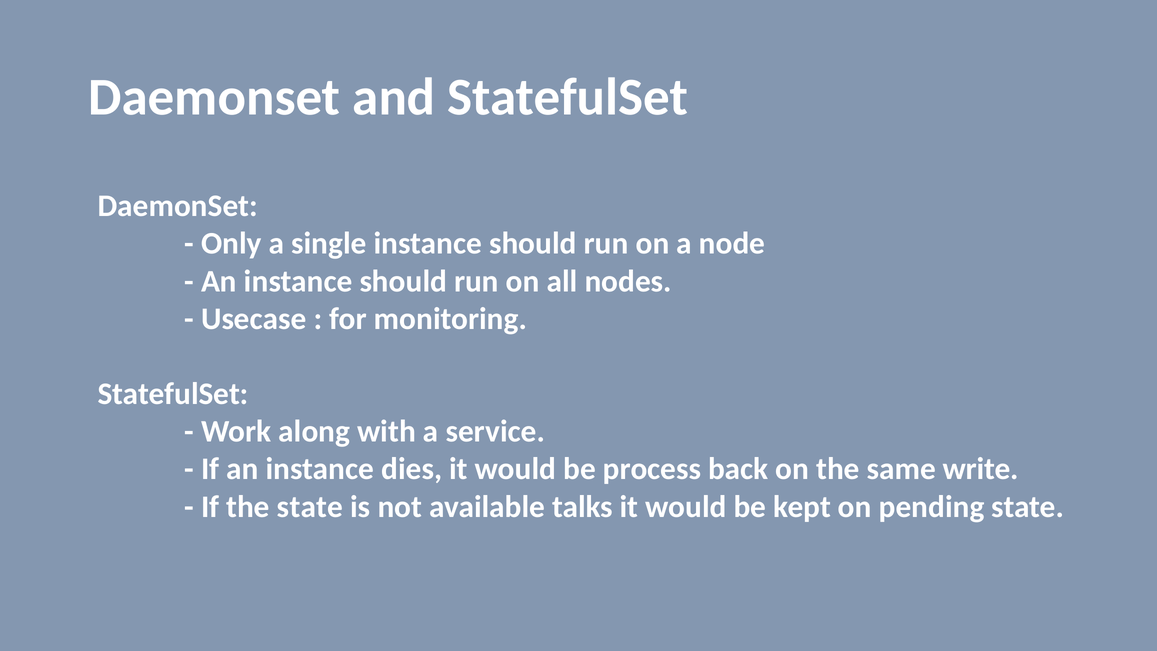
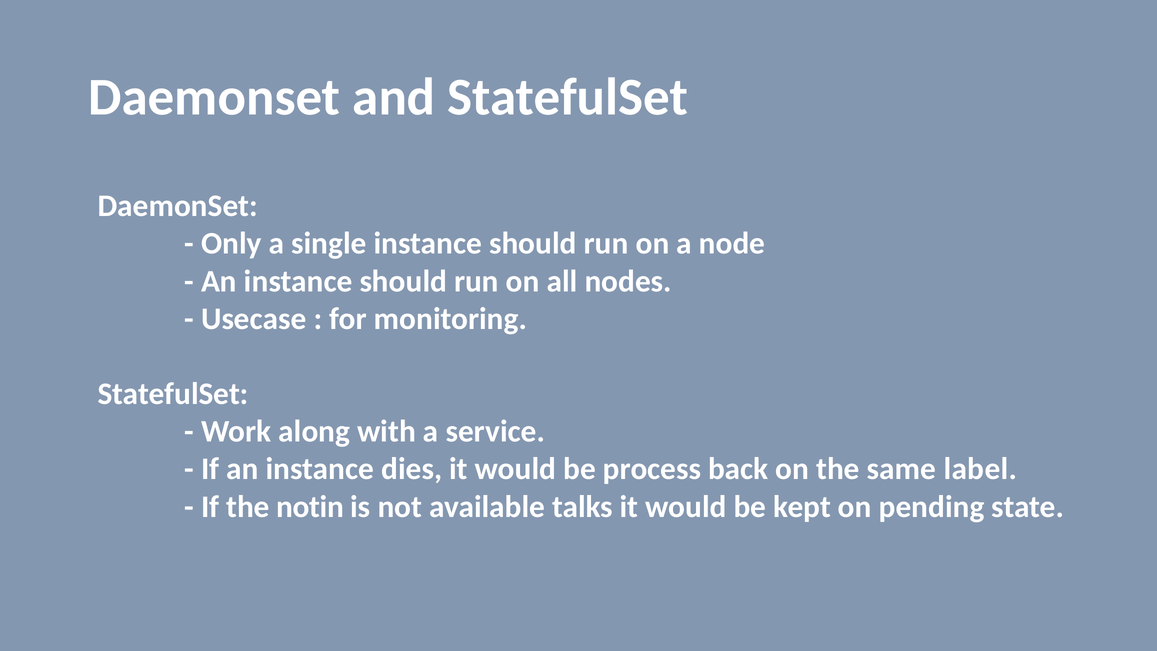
write: write -> label
the state: state -> notin
